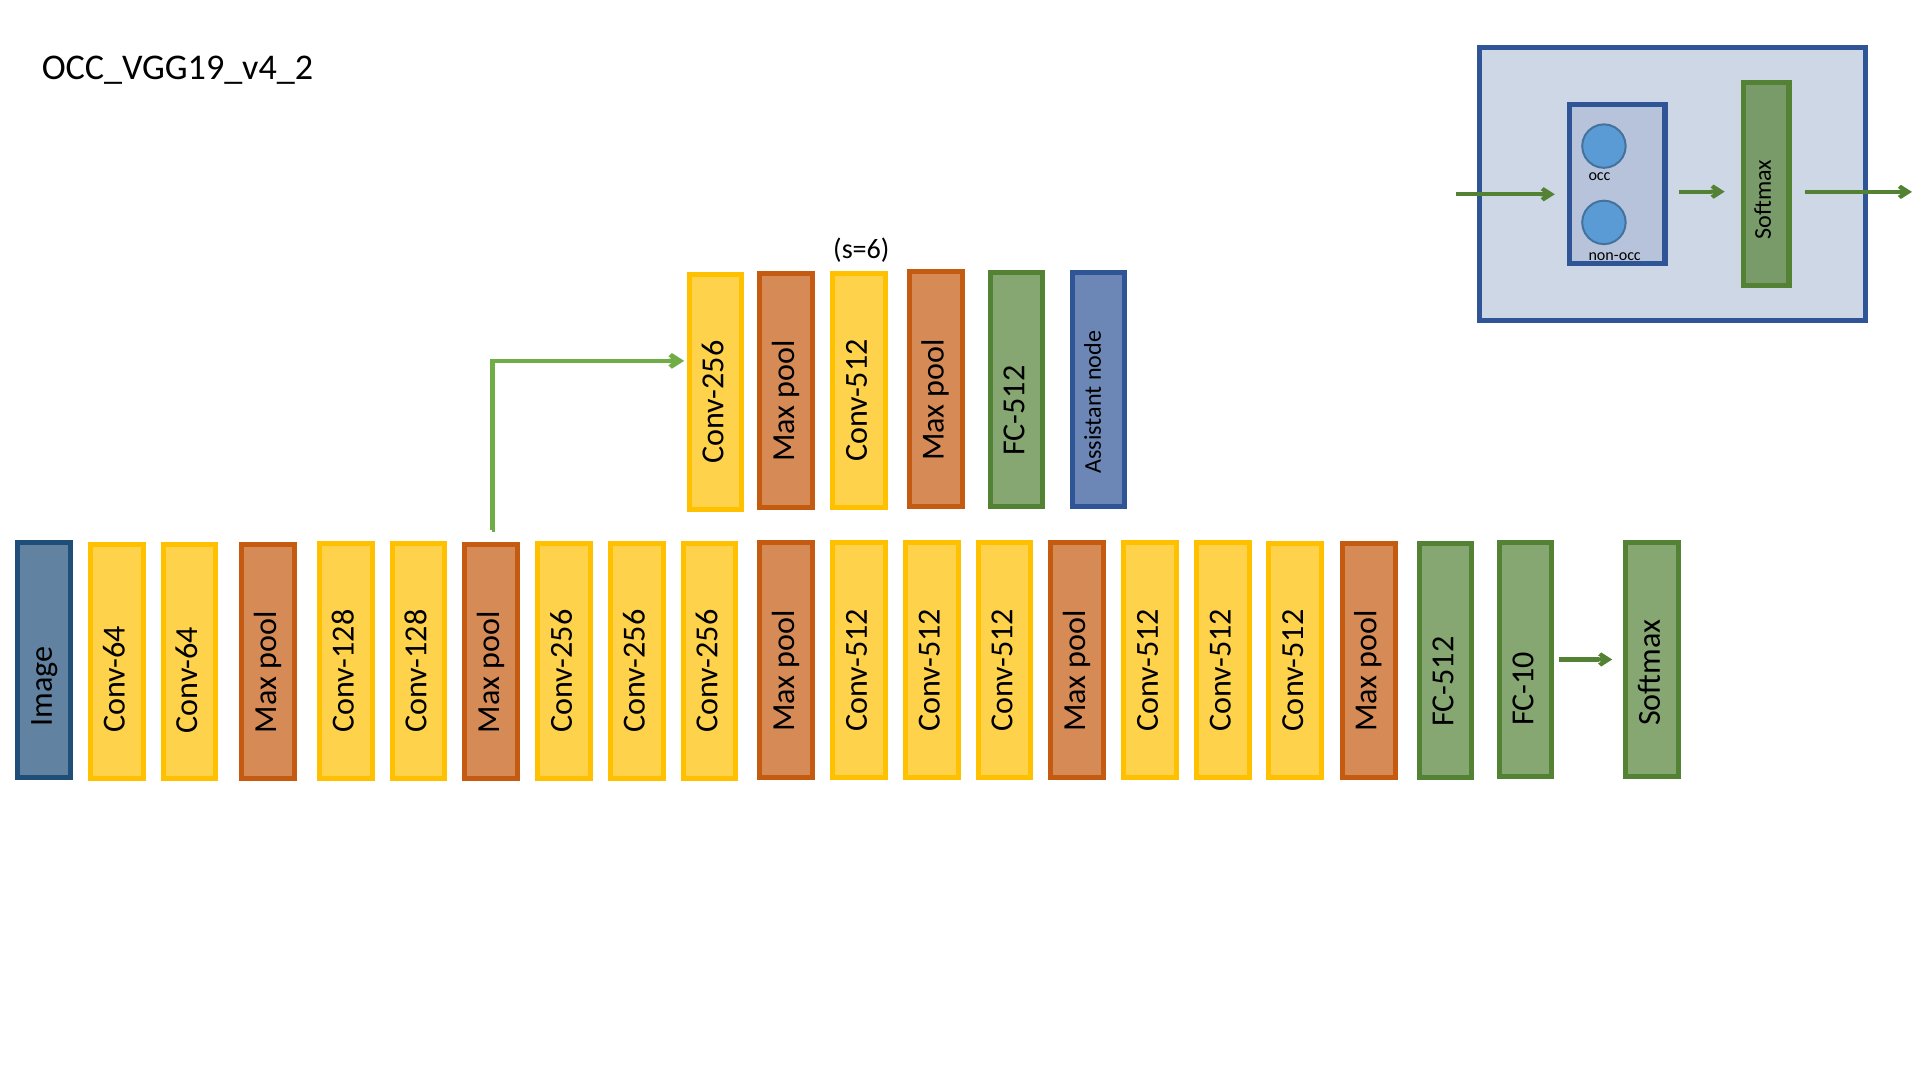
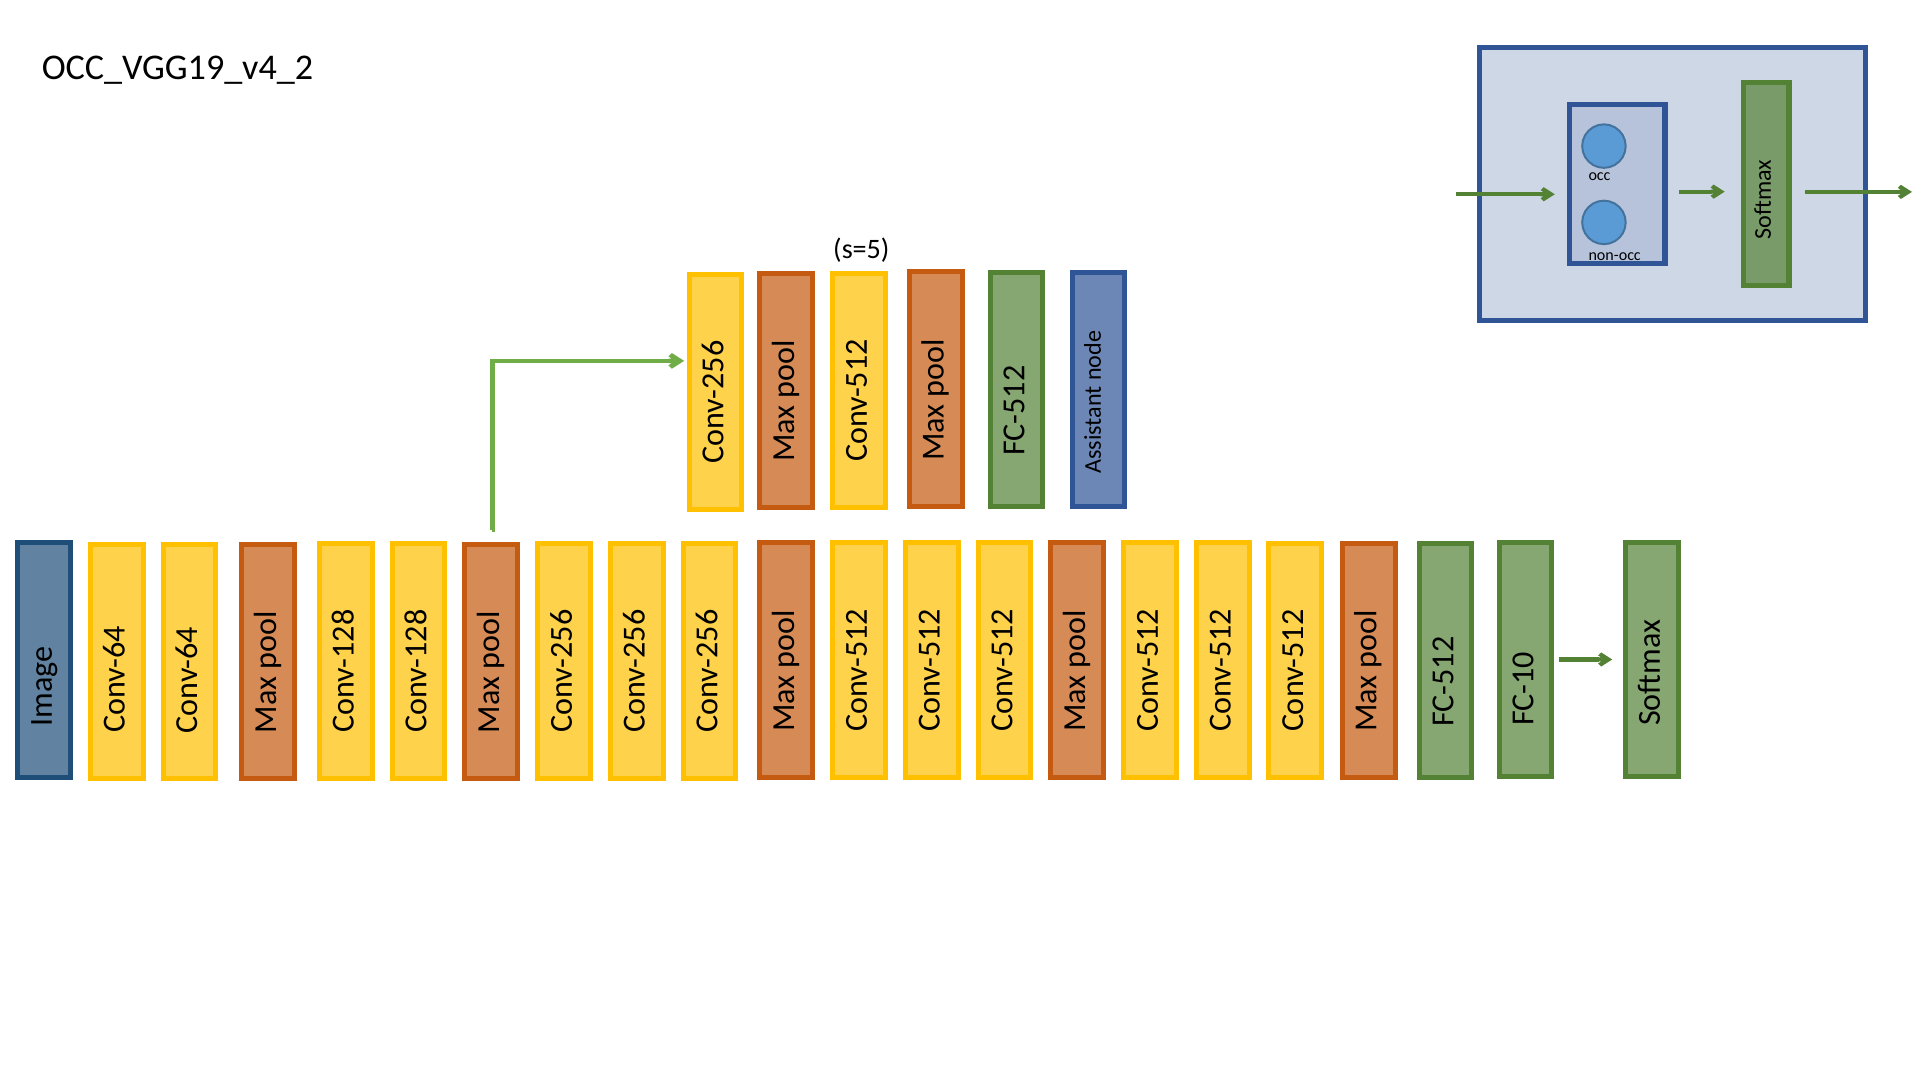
s=6: s=6 -> s=5
